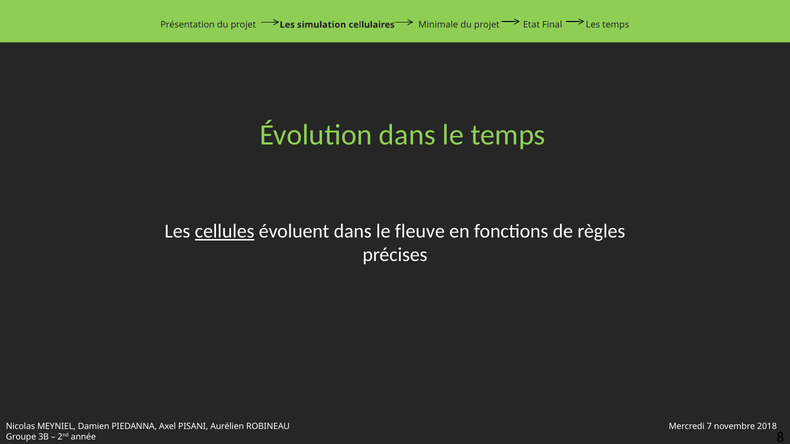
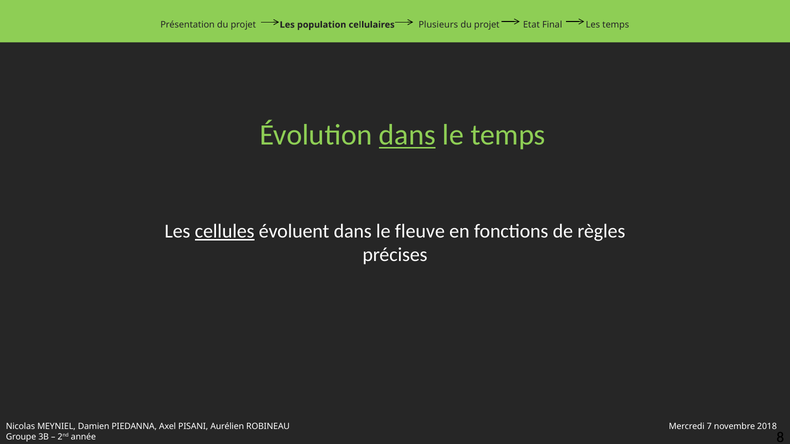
simulation: simulation -> population
Minimale: Minimale -> Plusieurs
dans at (407, 135) underline: none -> present
